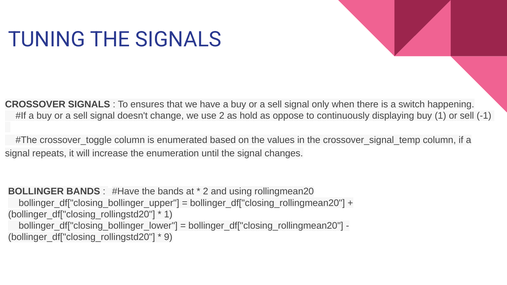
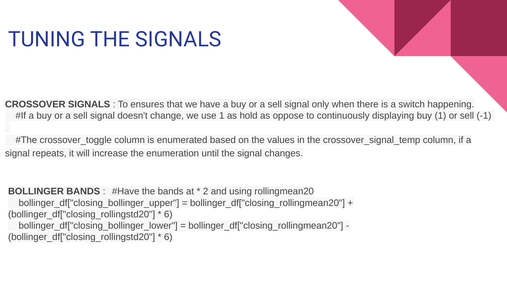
use 2: 2 -> 1
1 at (168, 214): 1 -> 6
9 at (168, 237): 9 -> 6
